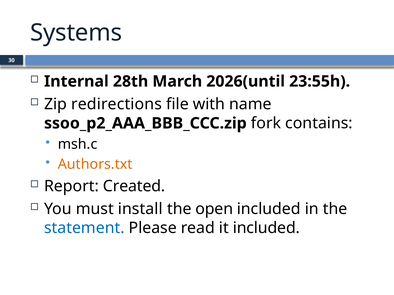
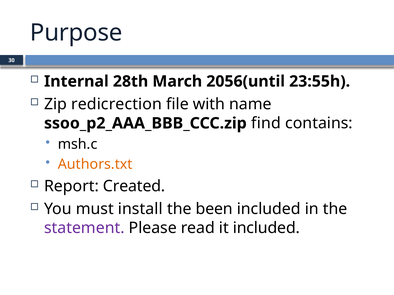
Systems: Systems -> Purpose
2026(until: 2026(until -> 2056(until
redirections: redirections -> redicrection
fork: fork -> find
open: open -> been
statement colour: blue -> purple
